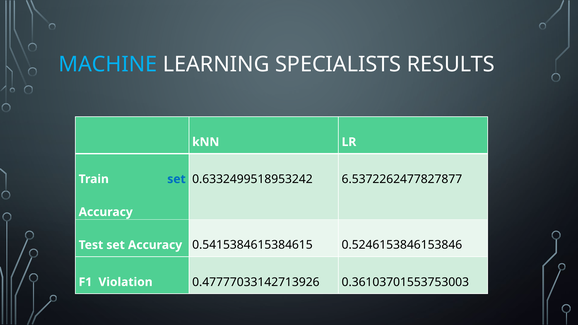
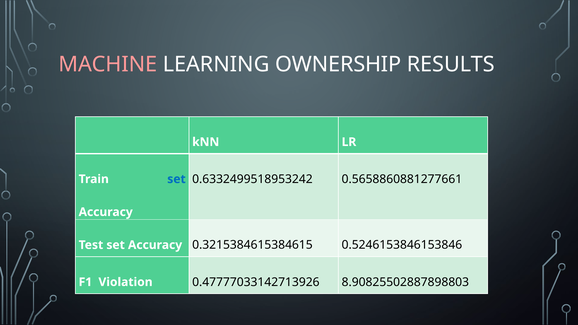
MACHINE colour: light blue -> pink
SPECIALISTS: SPECIALISTS -> OWNERSHIP
6.5372262477827877: 6.5372262477827877 -> 0.5658860881277661
0.5415384615384615: 0.5415384615384615 -> 0.3215384615384615
0.36103701553753003: 0.36103701553753003 -> 8.90825502887898803
